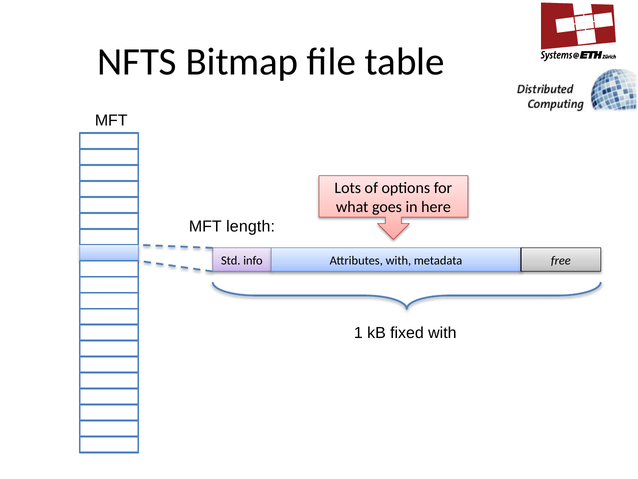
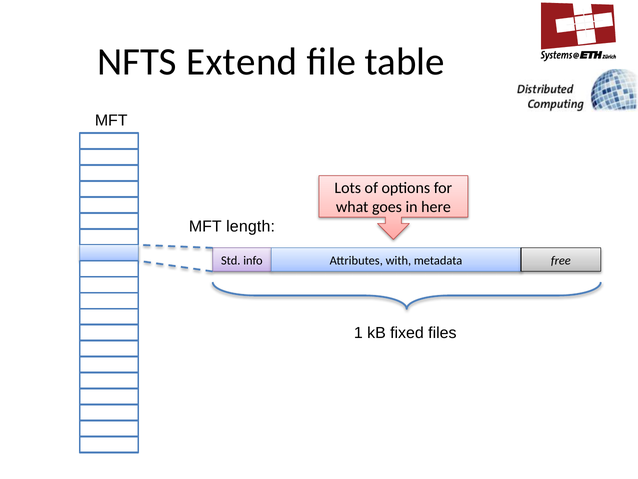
Bitmap: Bitmap -> Extend
fixed with: with -> files
